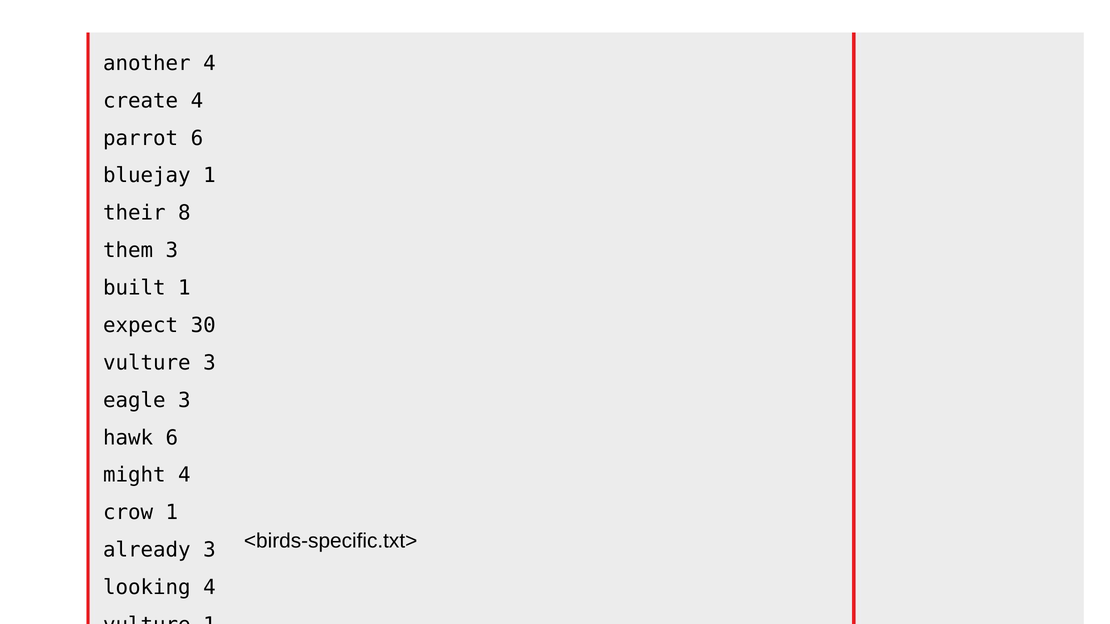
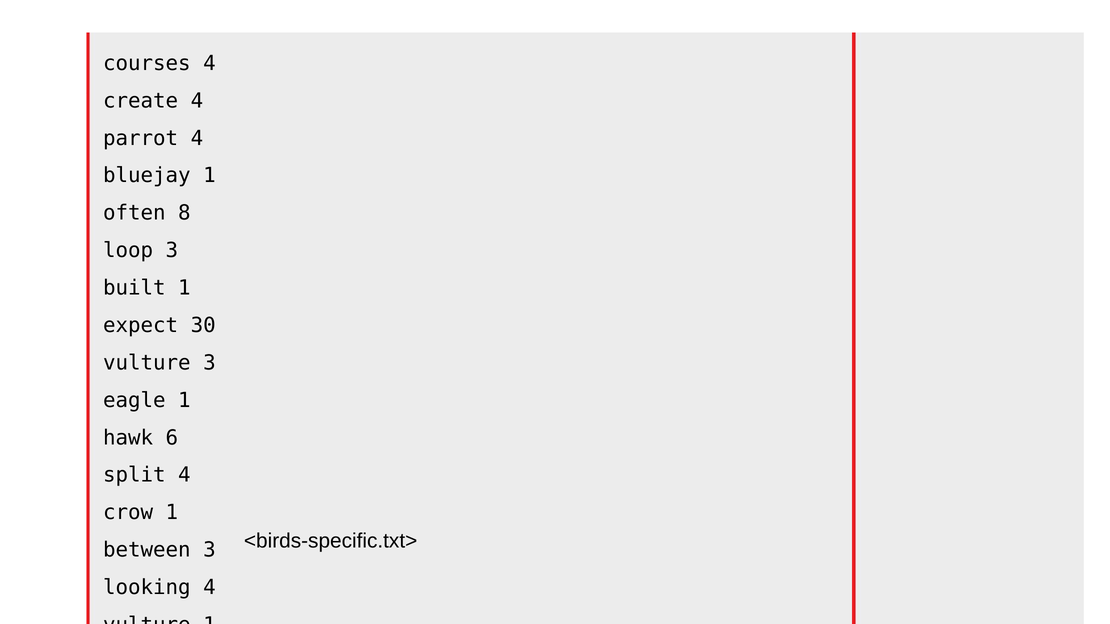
another: another -> courses
parrot 6: 6 -> 4
their: their -> often
them: them -> loop
eagle 3: 3 -> 1
might: might -> split
already: already -> between
